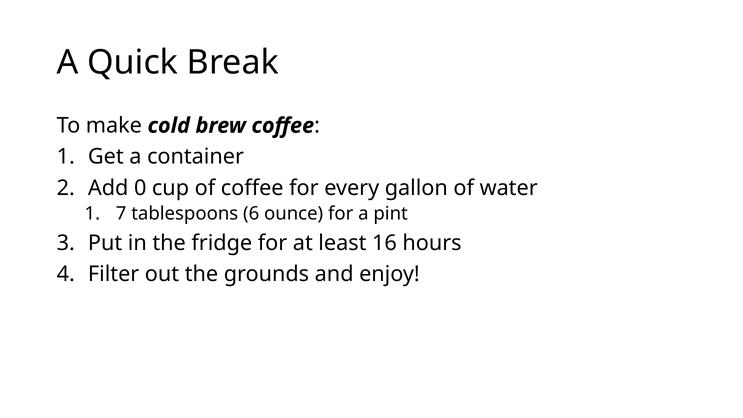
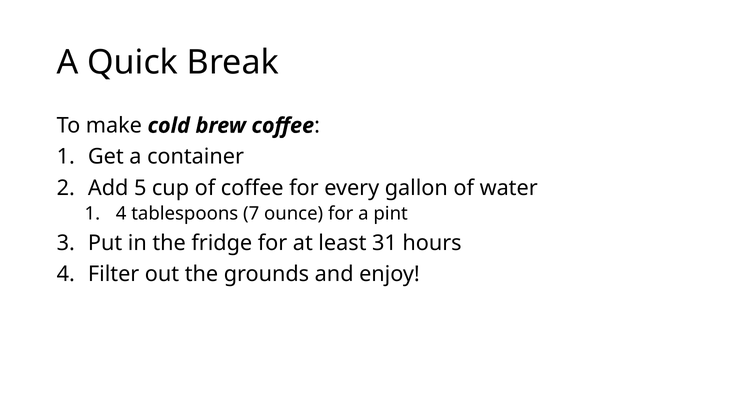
0: 0 -> 5
1 7: 7 -> 4
6: 6 -> 7
16: 16 -> 31
